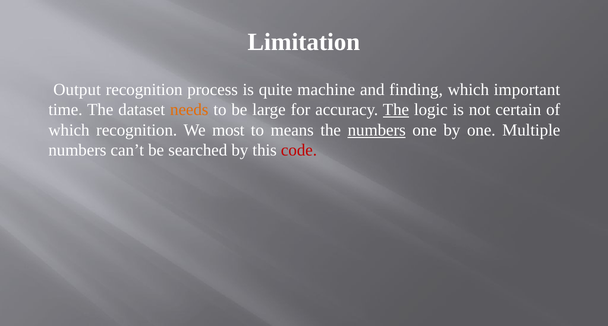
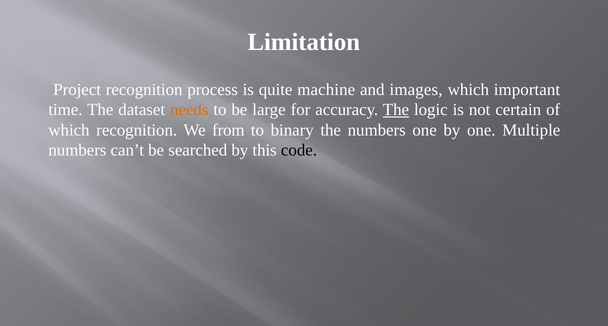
Output: Output -> Project
finding: finding -> images
most: most -> from
means: means -> binary
numbers at (377, 130) underline: present -> none
code colour: red -> black
